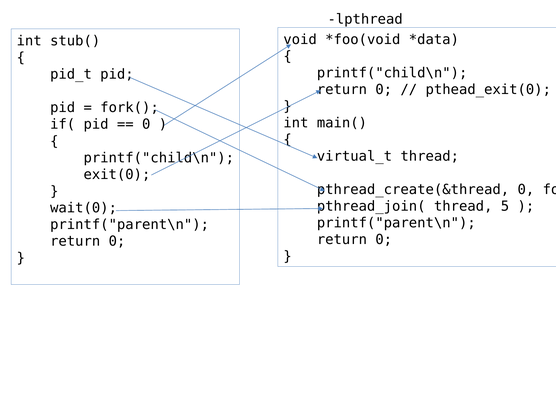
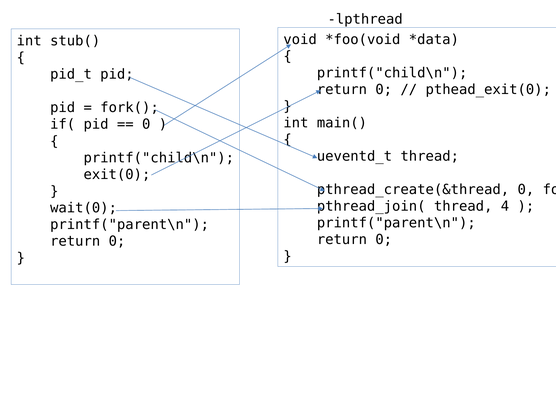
virtual_t: virtual_t -> ueventd_t
5: 5 -> 4
